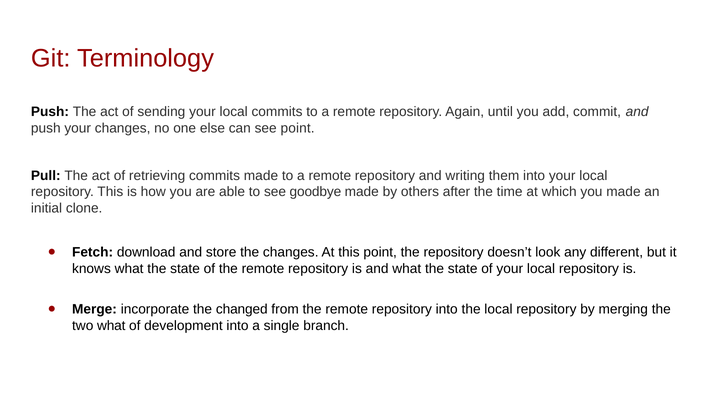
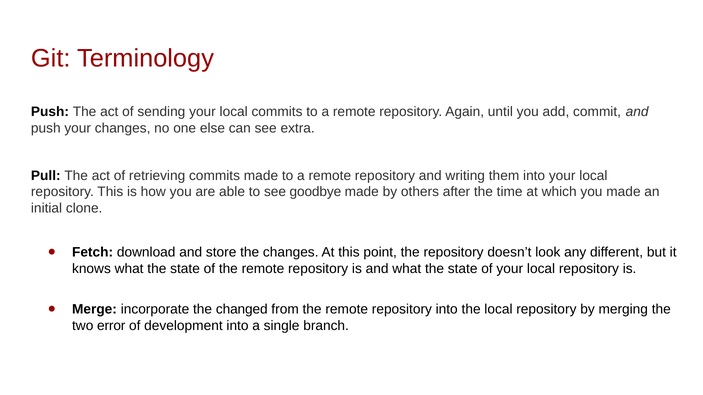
see point: point -> extra
two what: what -> error
